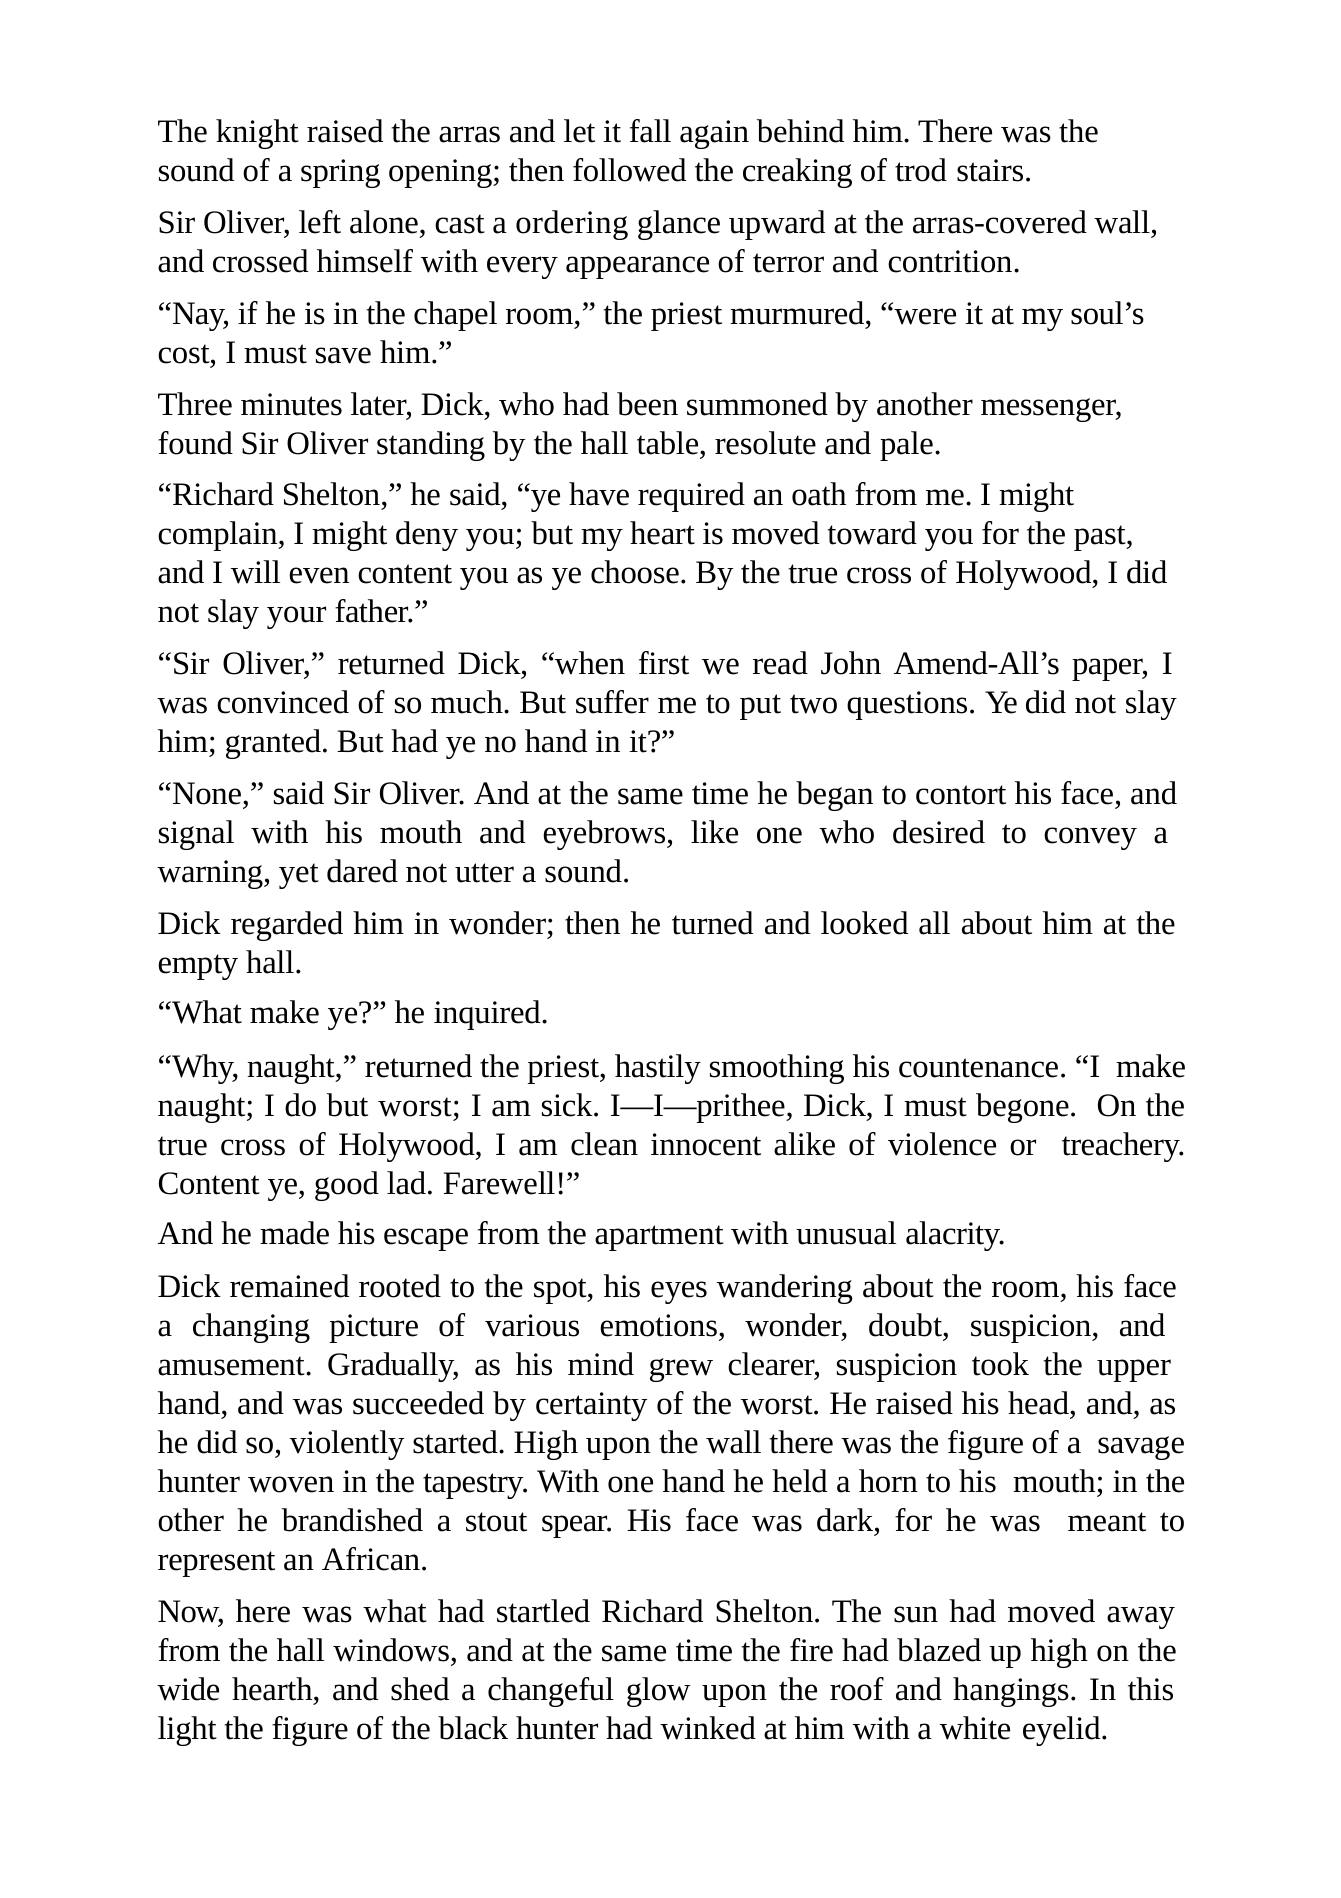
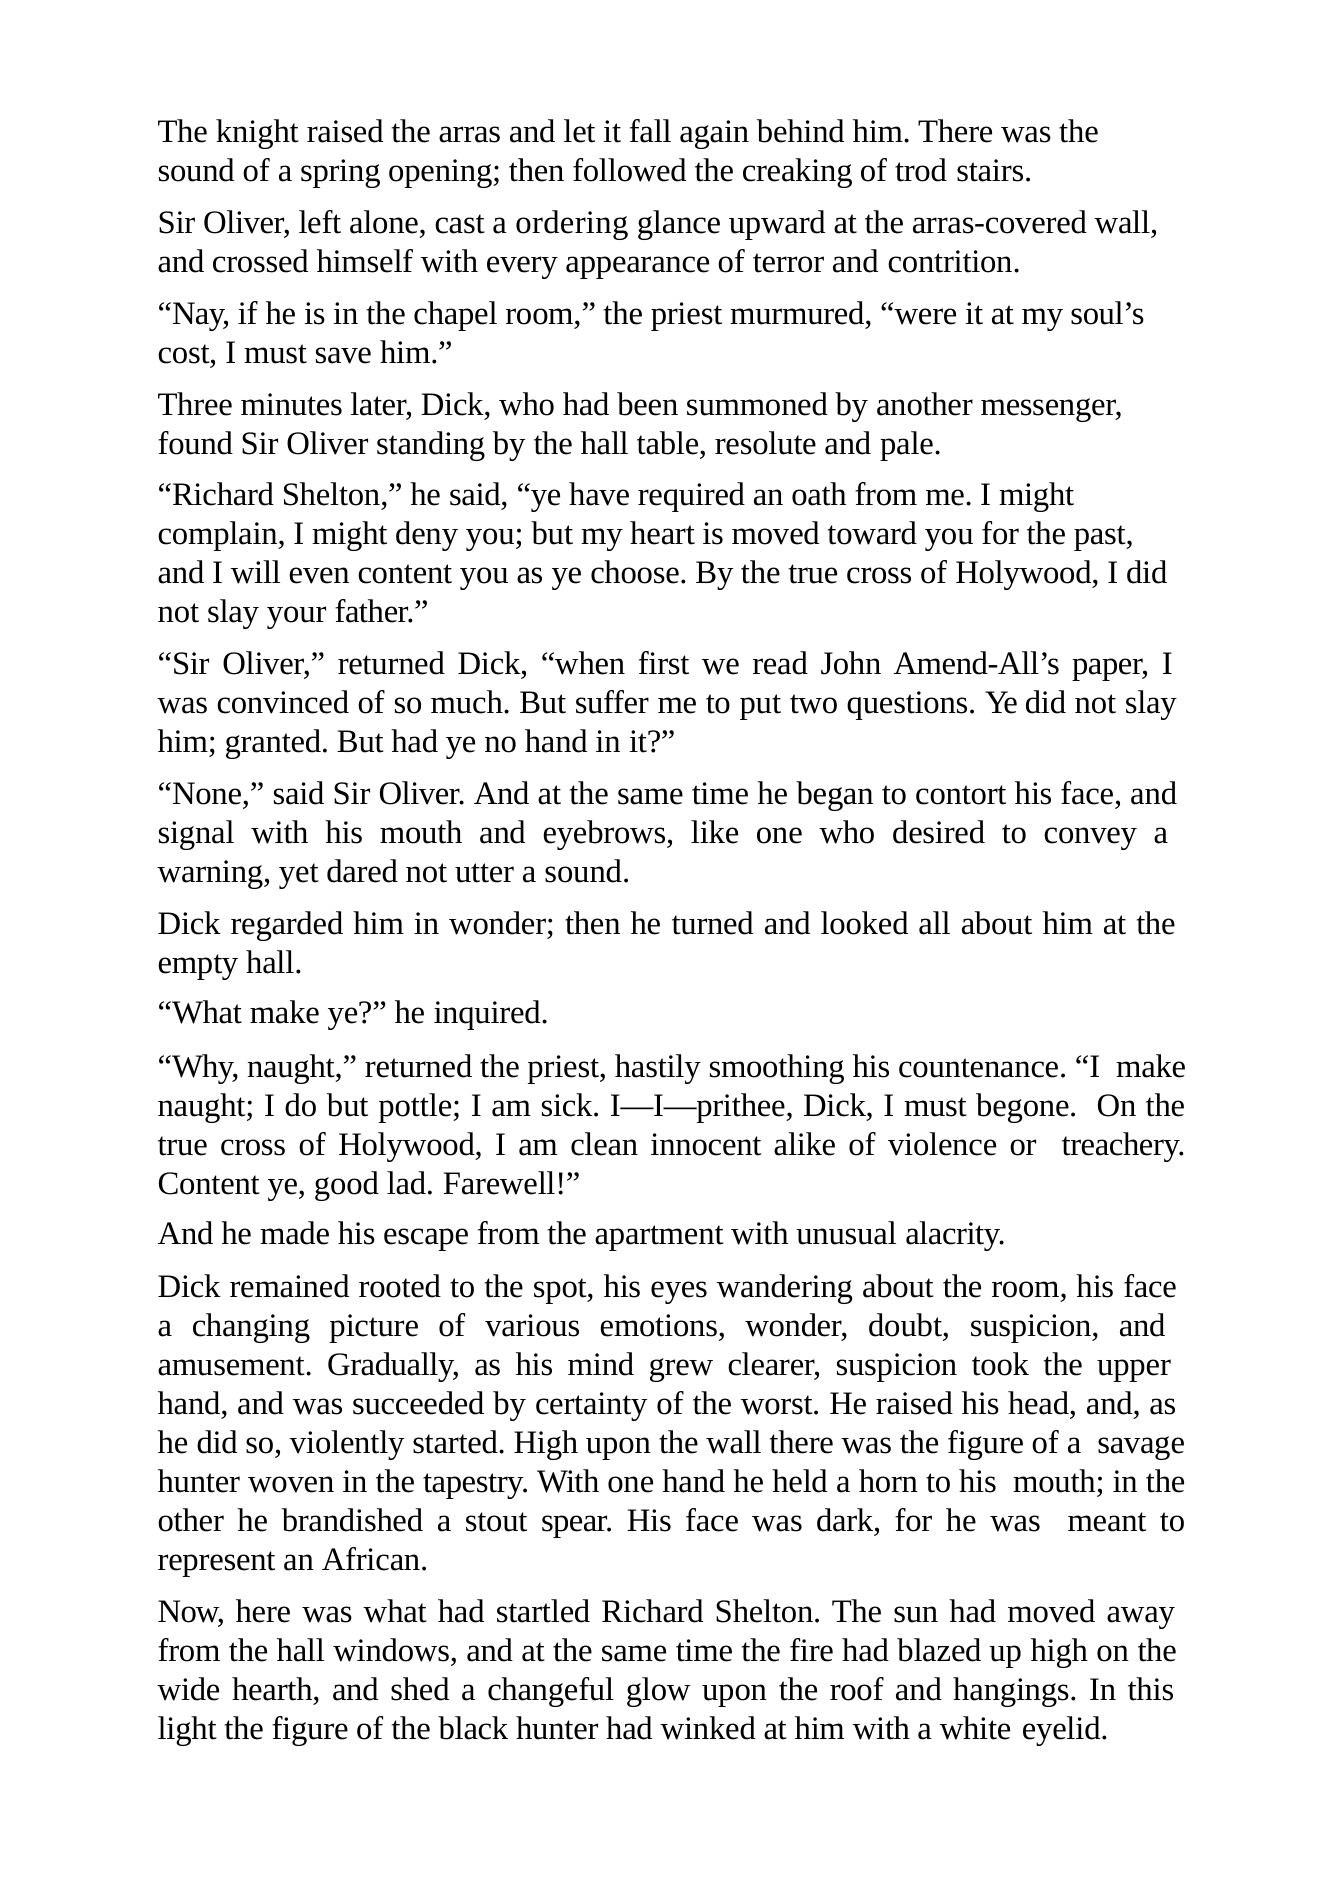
but worst: worst -> pottle
